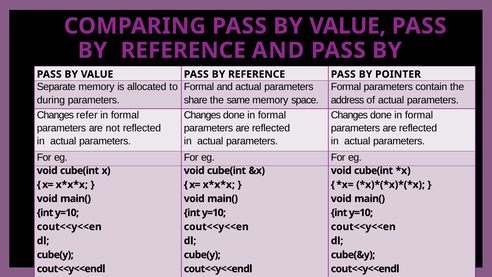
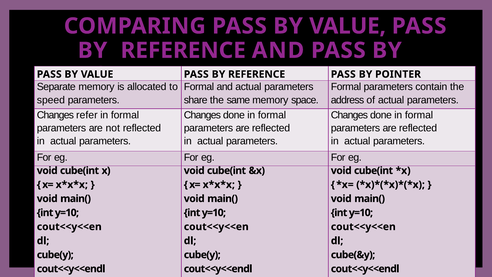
during: during -> speed
